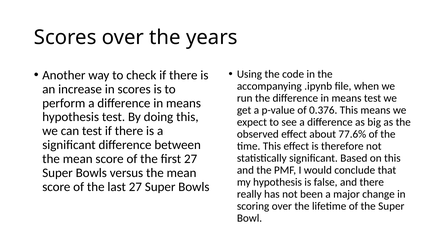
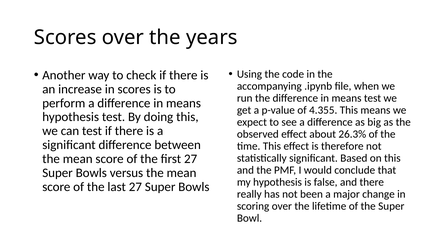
0.376: 0.376 -> 4.355
77.6%: 77.6% -> 26.3%
